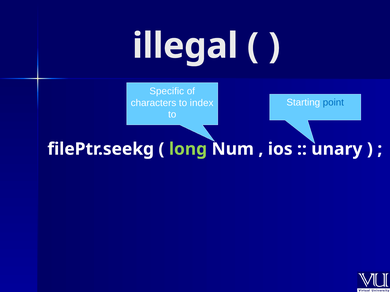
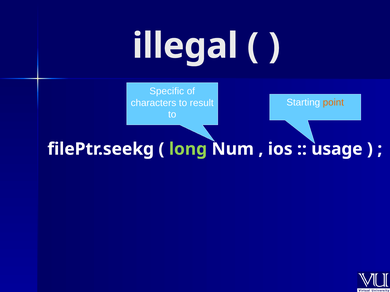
point colour: blue -> orange
index: index -> result
unary: unary -> usage
